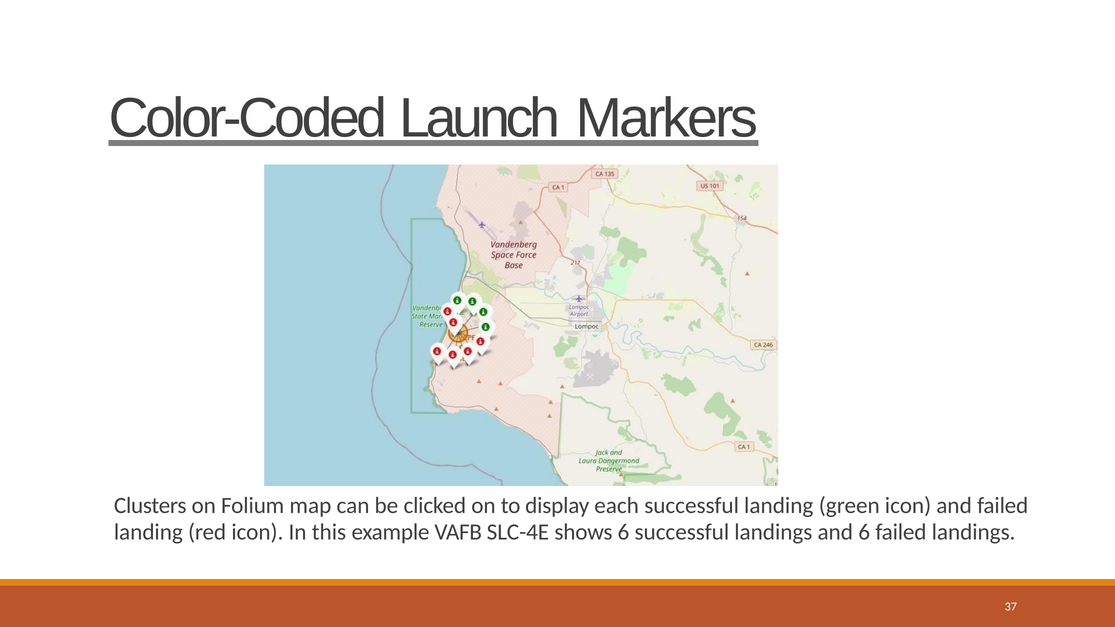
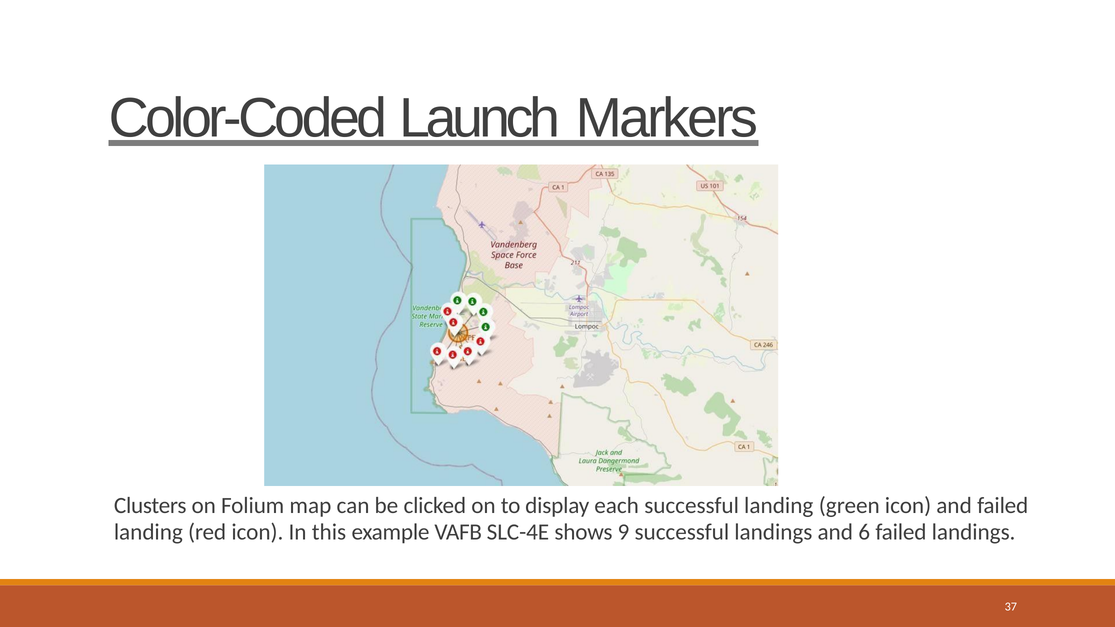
shows 6: 6 -> 9
